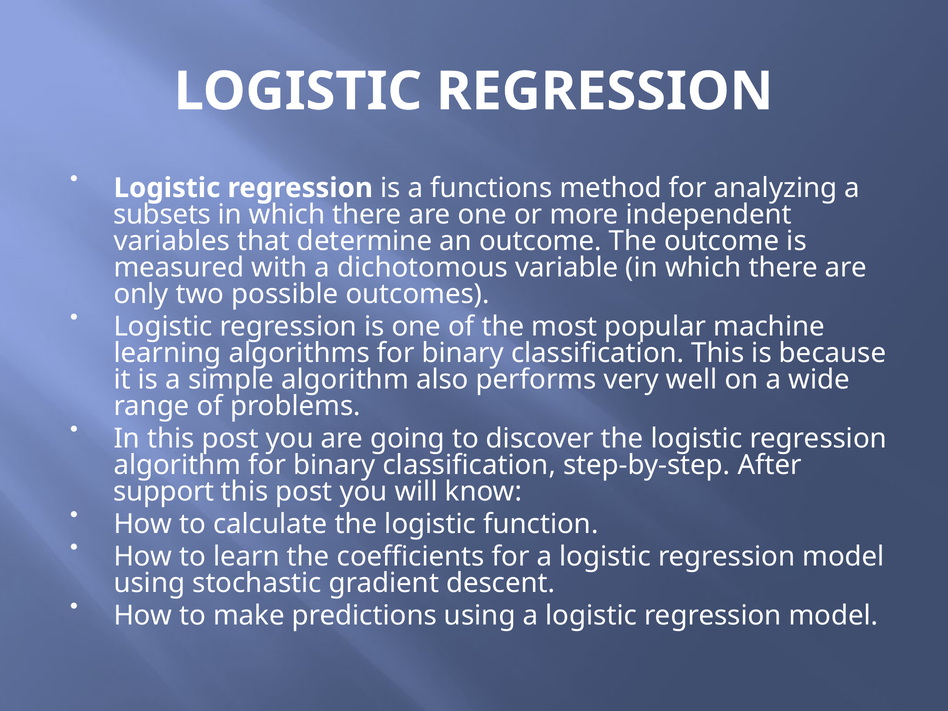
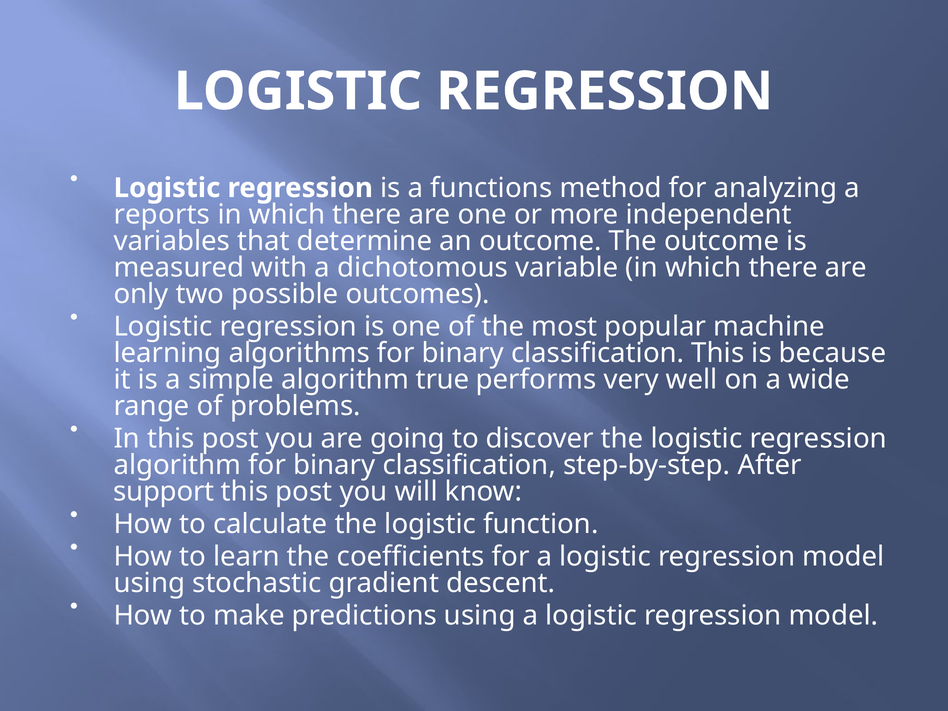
subsets: subsets -> reports
also: also -> true
